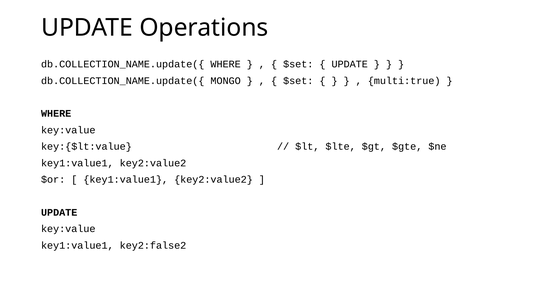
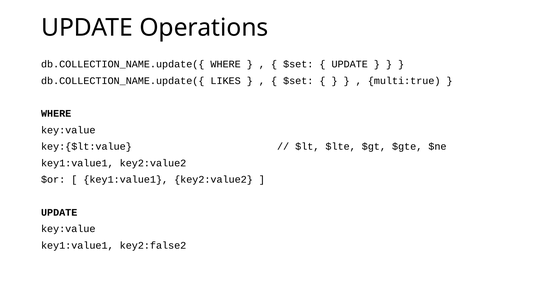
MONGO: MONGO -> LIKES
